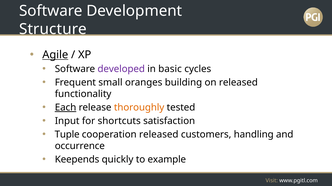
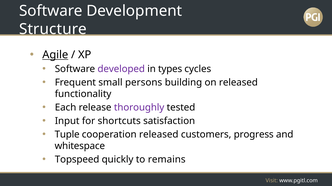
basic: basic -> types
oranges: oranges -> persons
Each underline: present -> none
thoroughly colour: orange -> purple
handling: handling -> progress
occurrence: occurrence -> whitespace
Keepends: Keepends -> Topspeed
example: example -> remains
